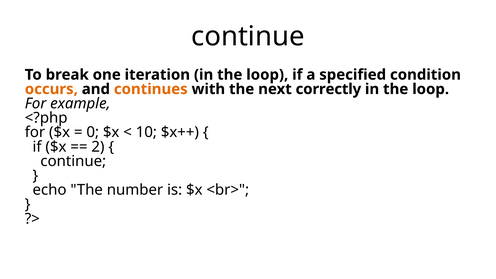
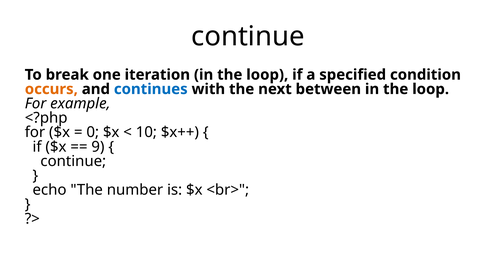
continues colour: orange -> blue
correctly: correctly -> between
2: 2 -> 9
